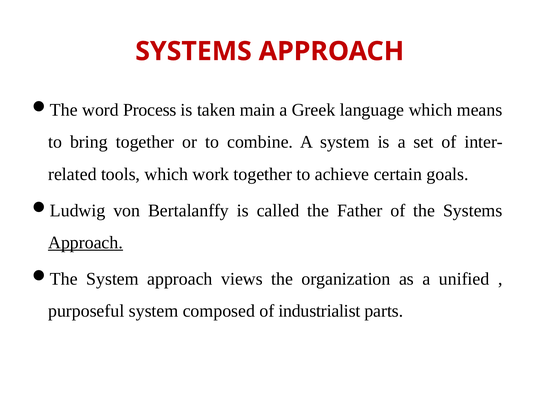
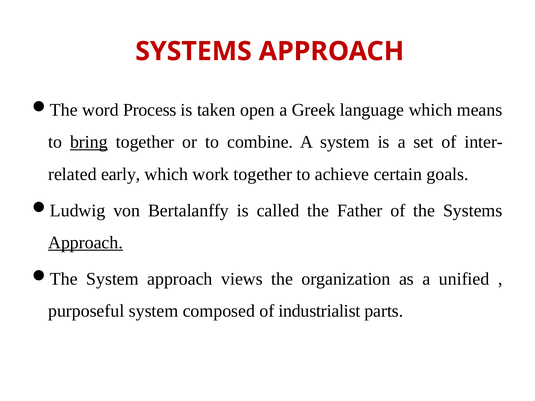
main: main -> open
bring underline: none -> present
tools: tools -> early
